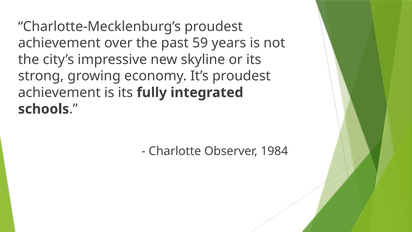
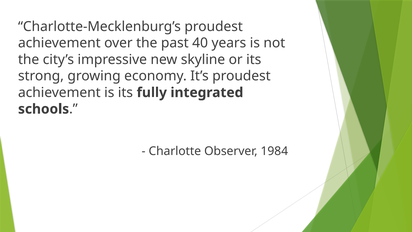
59: 59 -> 40
